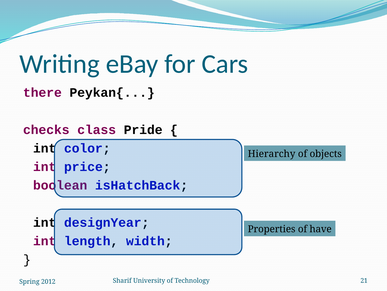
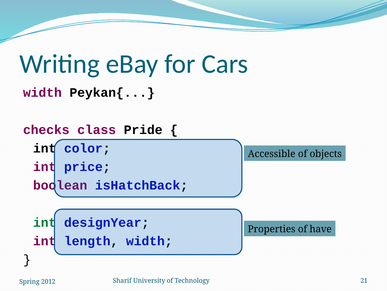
there at (43, 92): there -> width
Hierarchy: Hierarchy -> Accessible
int at (45, 222) colour: black -> green
